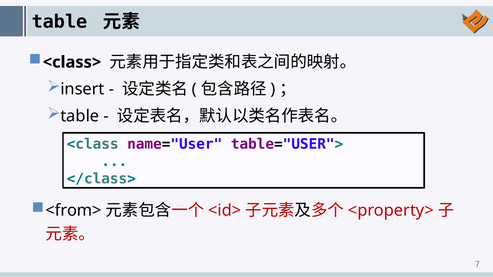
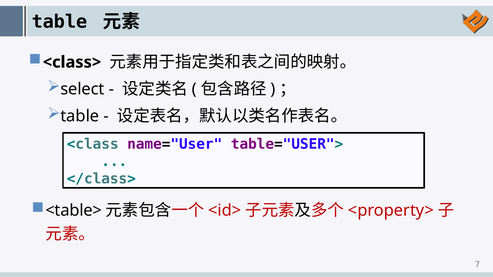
insert: insert -> select
<from>: <from> -> <table>
